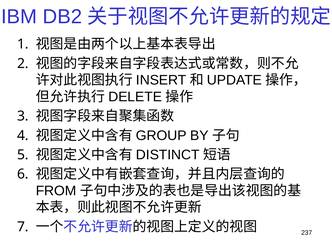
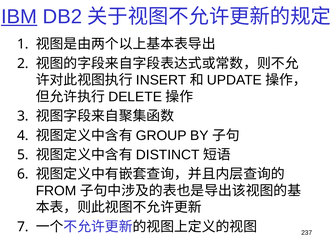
IBM underline: none -> present
